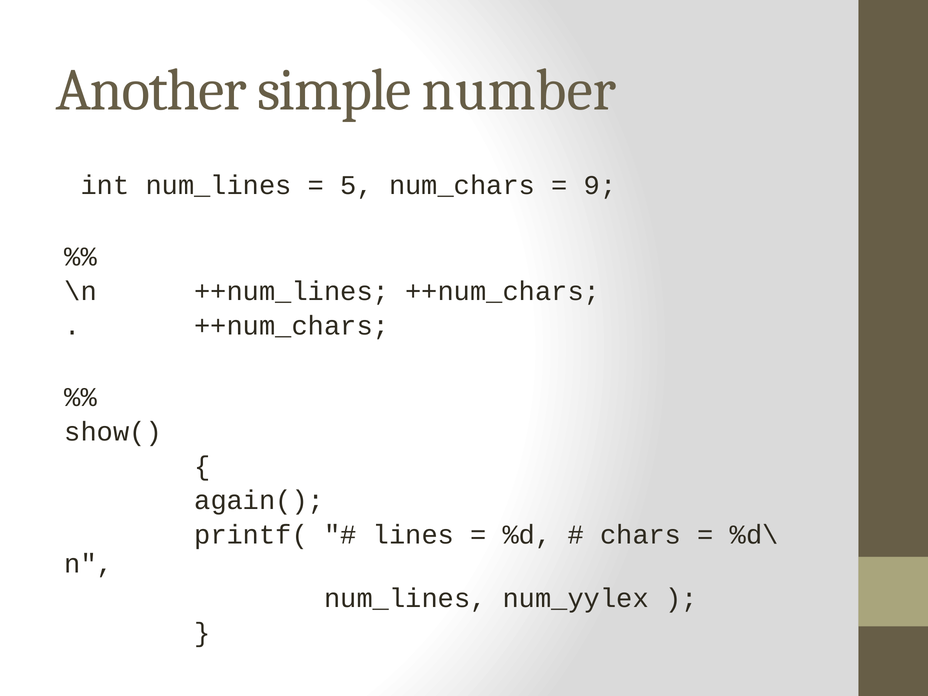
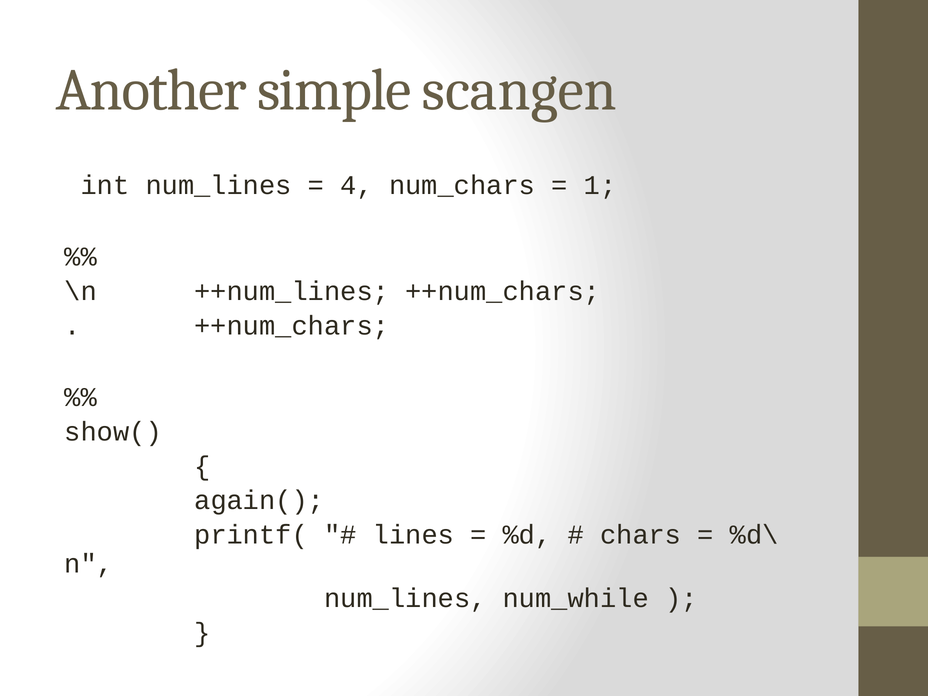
number: number -> scangen
5: 5 -> 4
9: 9 -> 1
num_yylex: num_yylex -> num_while
